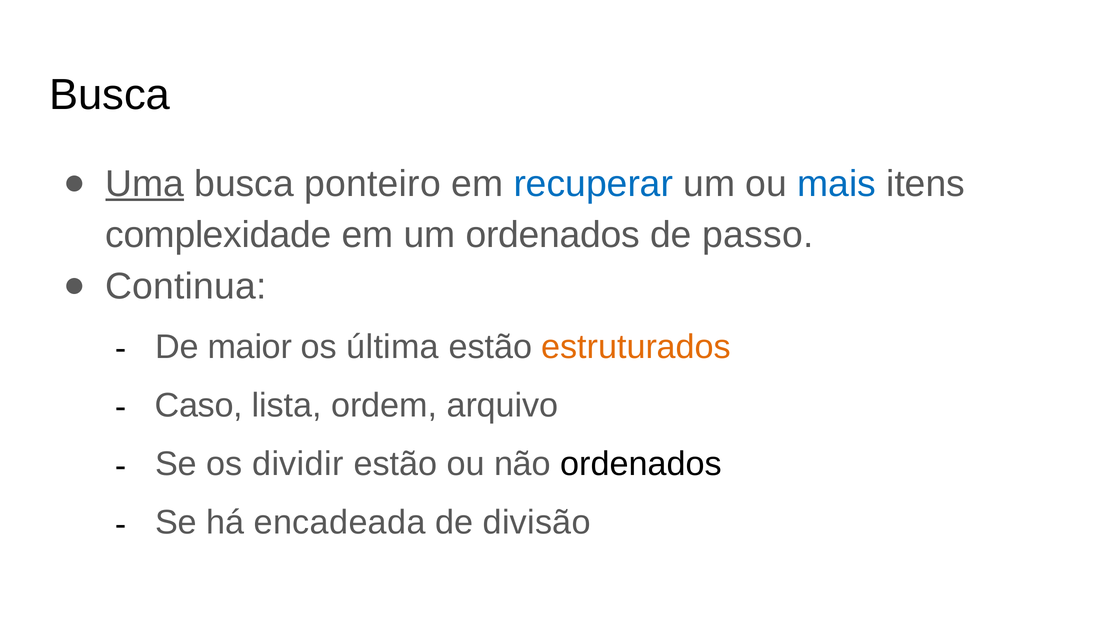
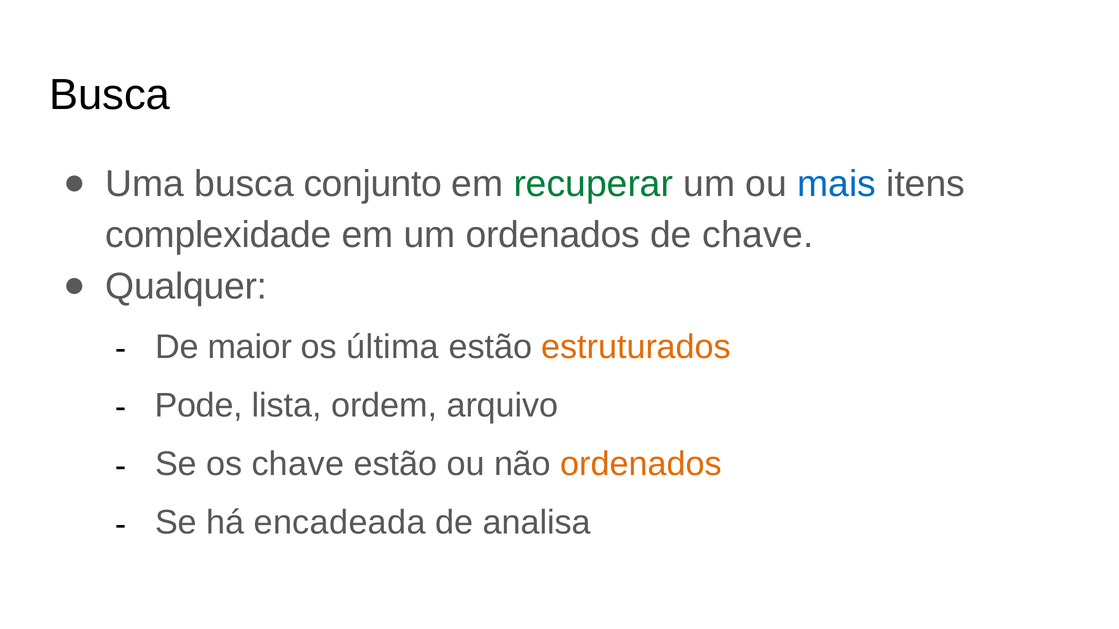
Uma underline: present -> none
ponteiro: ponteiro -> conjunto
recuperar colour: blue -> green
de passo: passo -> chave
Continua: Continua -> Qualquer
Caso: Caso -> Pode
os dividir: dividir -> chave
ordenados at (641, 464) colour: black -> orange
divisão: divisão -> analisa
